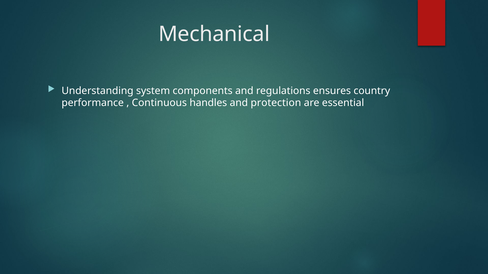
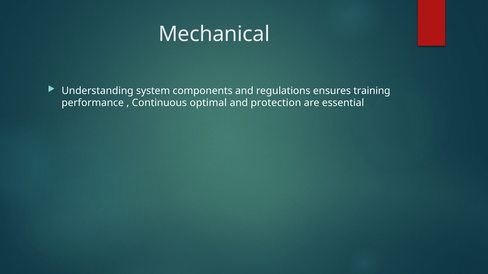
country: country -> training
handles: handles -> optimal
